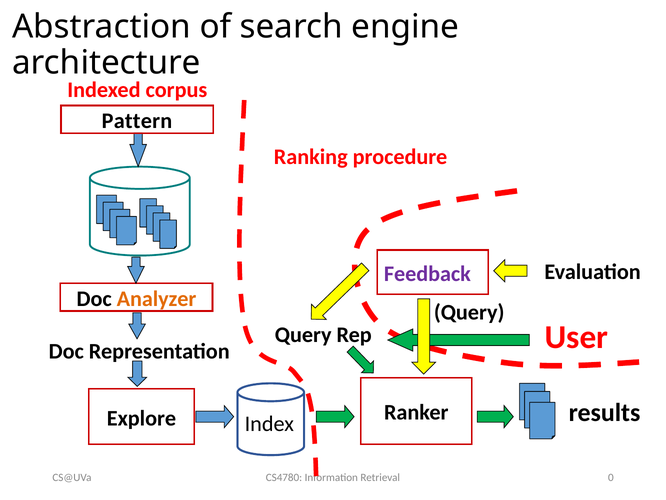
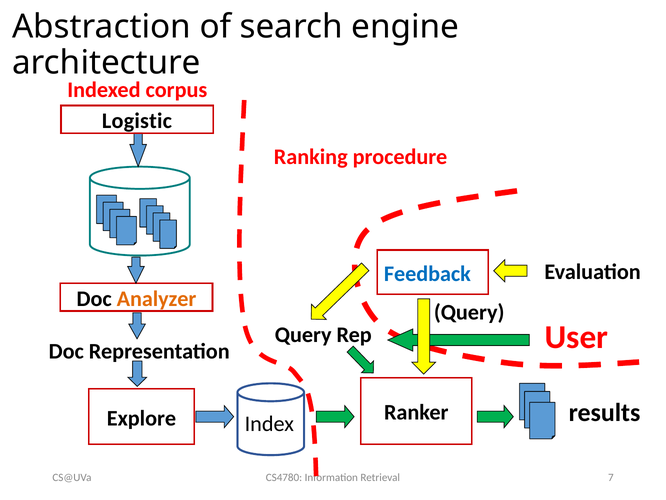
Pattern: Pattern -> Logistic
Feedback colour: purple -> blue
0: 0 -> 7
